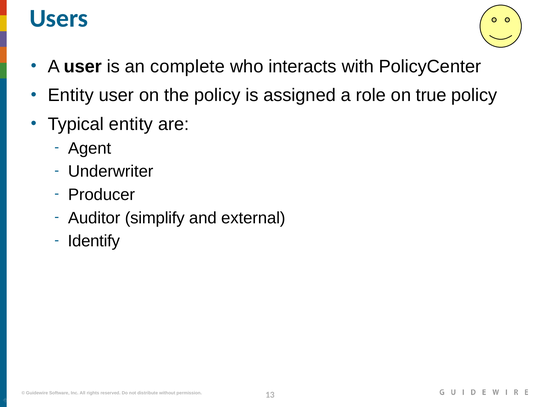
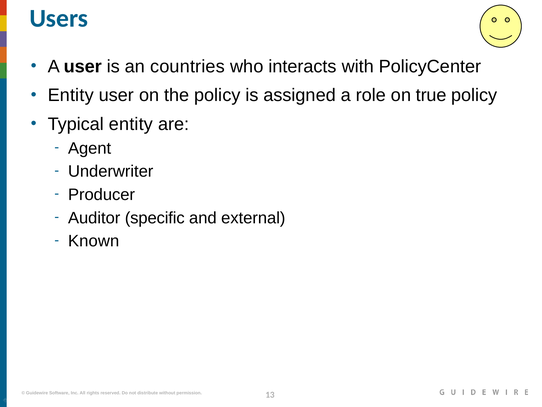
complete: complete -> countries
simplify: simplify -> specific
Identify: Identify -> Known
